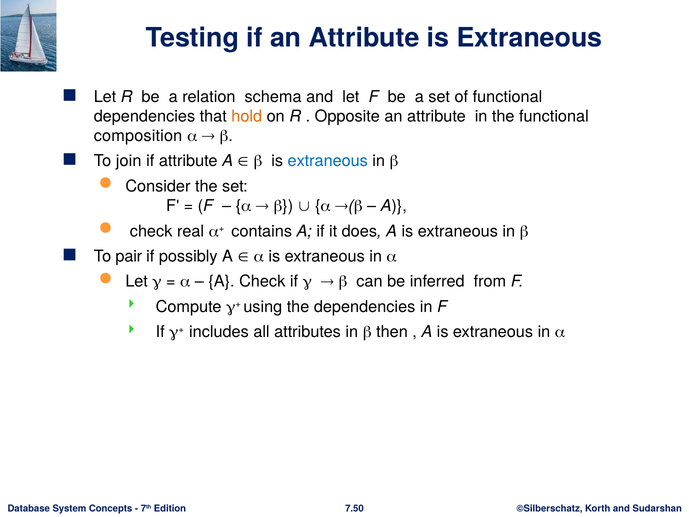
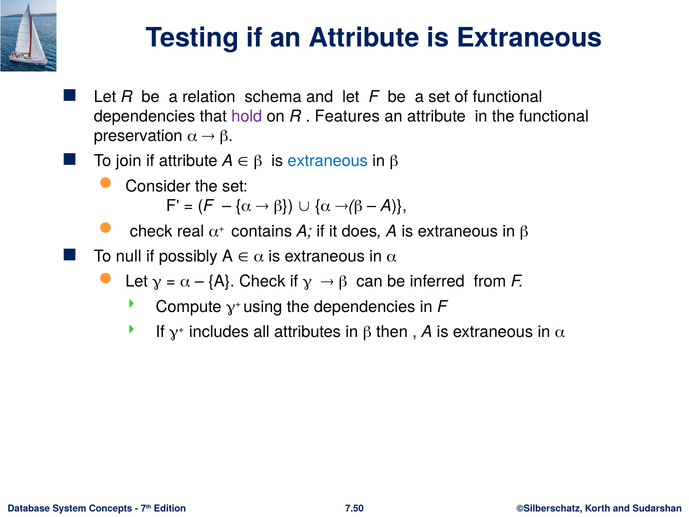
hold colour: orange -> purple
Opposite: Opposite -> Features
composition: composition -> preservation
pair: pair -> null
